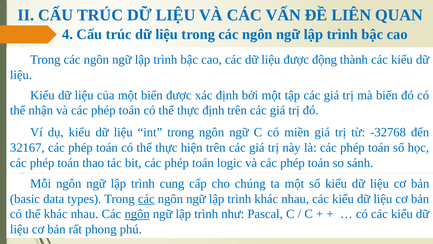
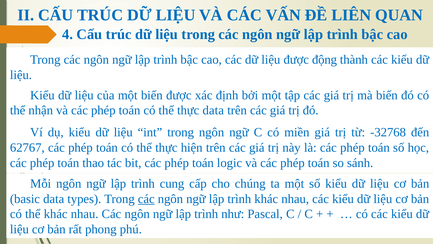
thực định: định -> data
32167: 32167 -> 62767
ngôn at (137, 214) underline: present -> none
